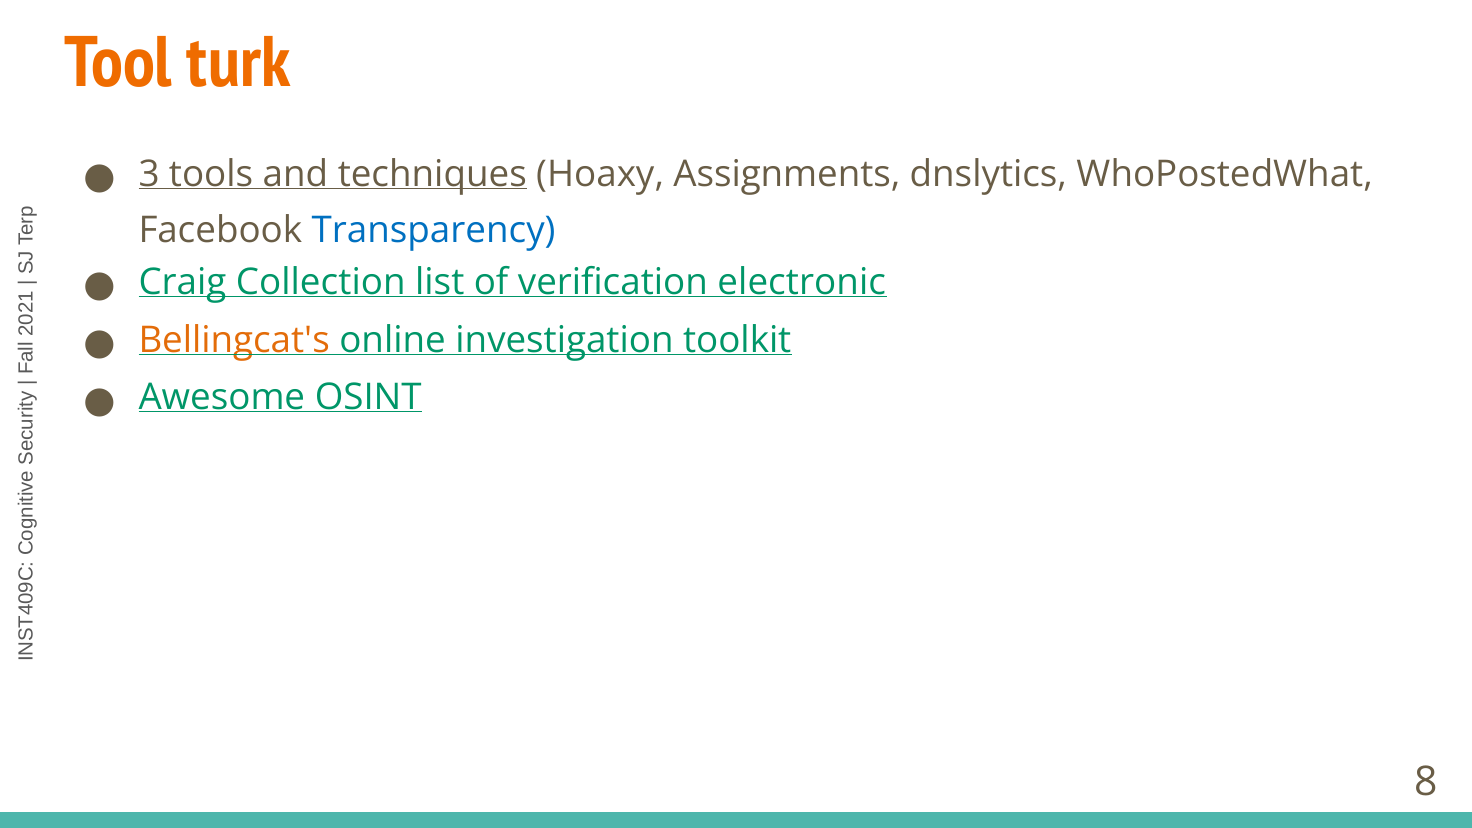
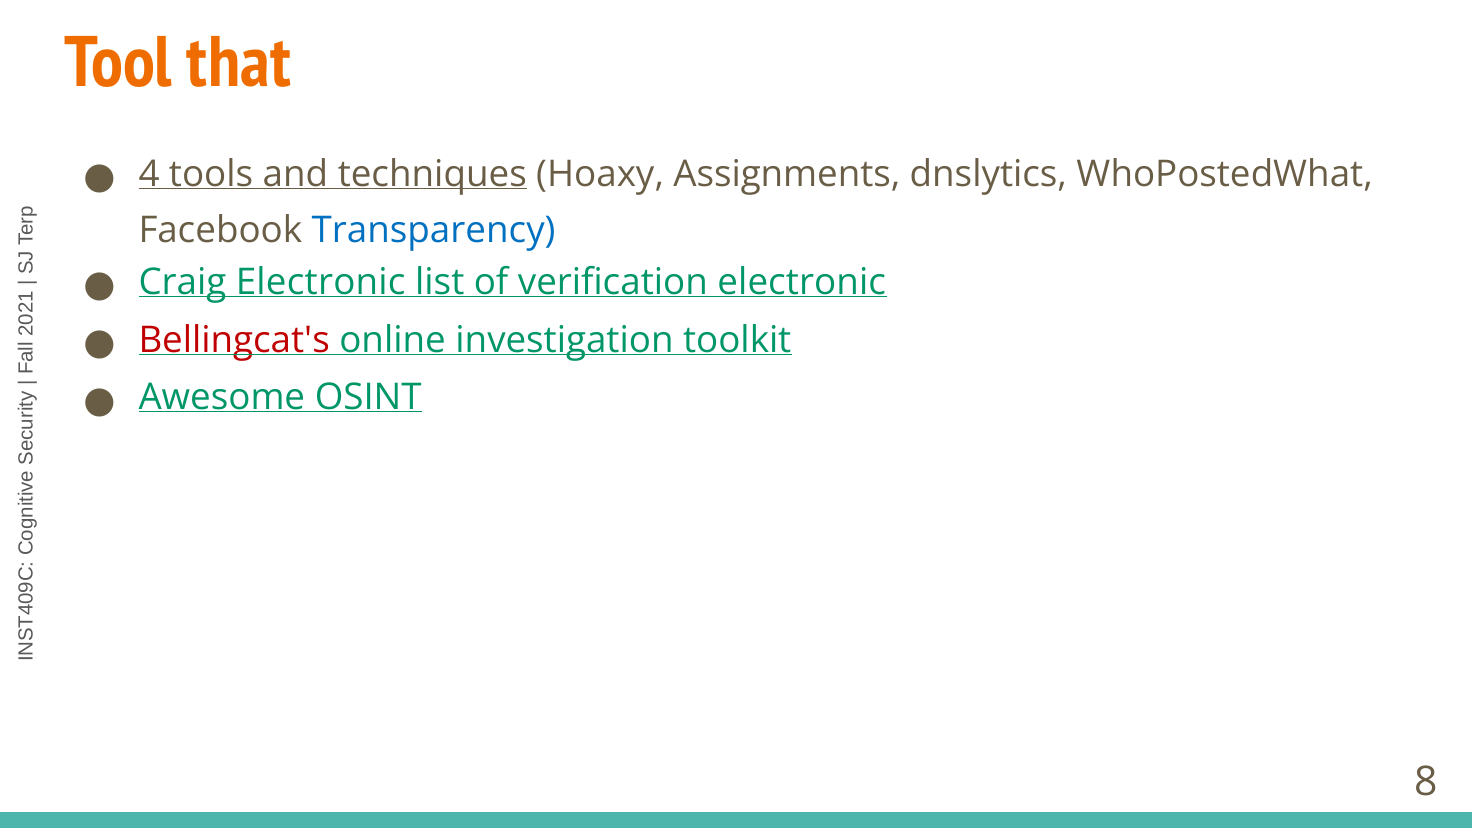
turk: turk -> that
3 at (149, 174): 3 -> 4
Craig Collection: Collection -> Electronic
Bellingcat's colour: orange -> red
